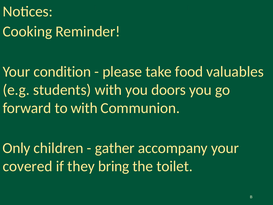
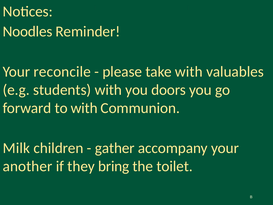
Cooking: Cooking -> Noodles
condition: condition -> reconcile
take food: food -> with
Only: Only -> Milk
covered: covered -> another
